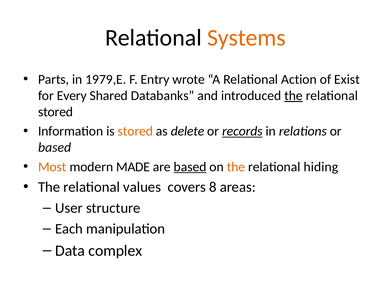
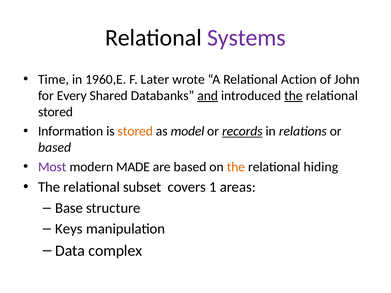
Systems colour: orange -> purple
Parts: Parts -> Time
1979,E: 1979,E -> 1960,E
Entry: Entry -> Later
Exist: Exist -> John
and underline: none -> present
delete: delete -> model
Most colour: orange -> purple
based at (190, 167) underline: present -> none
values: values -> subset
8: 8 -> 1
User: User -> Base
Each: Each -> Keys
